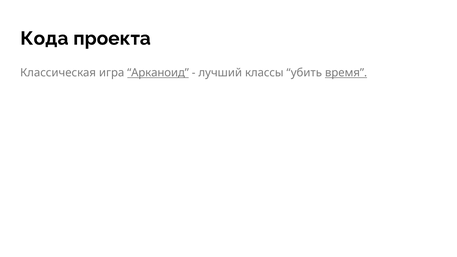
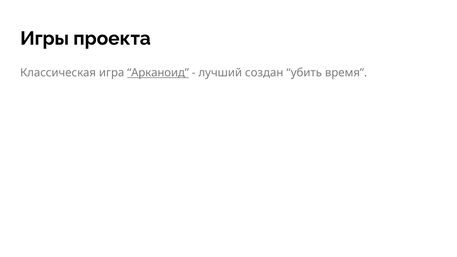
Кода: Кода -> Игры
классы: классы -> создан
время underline: present -> none
